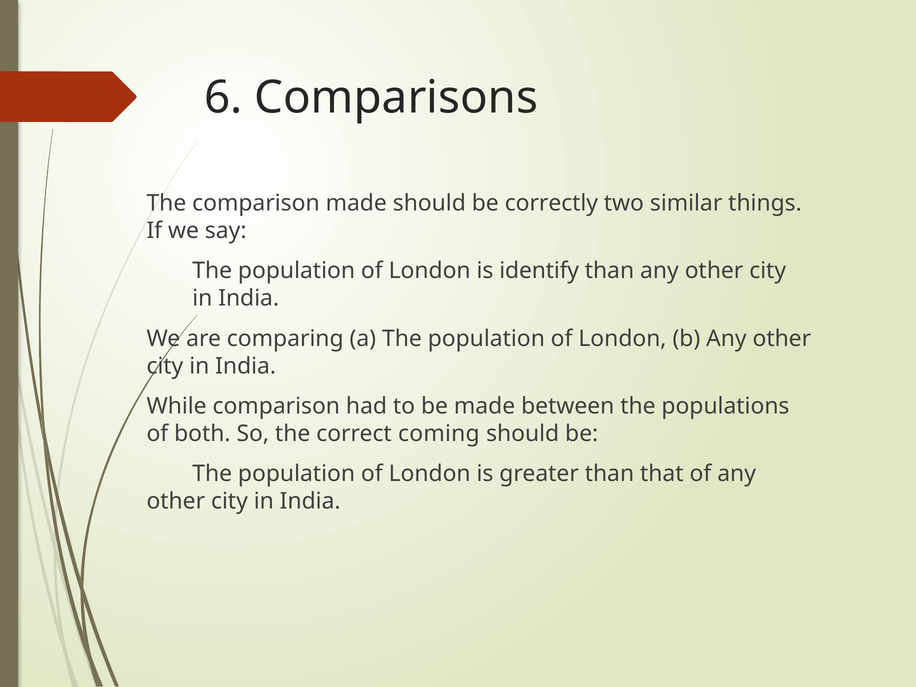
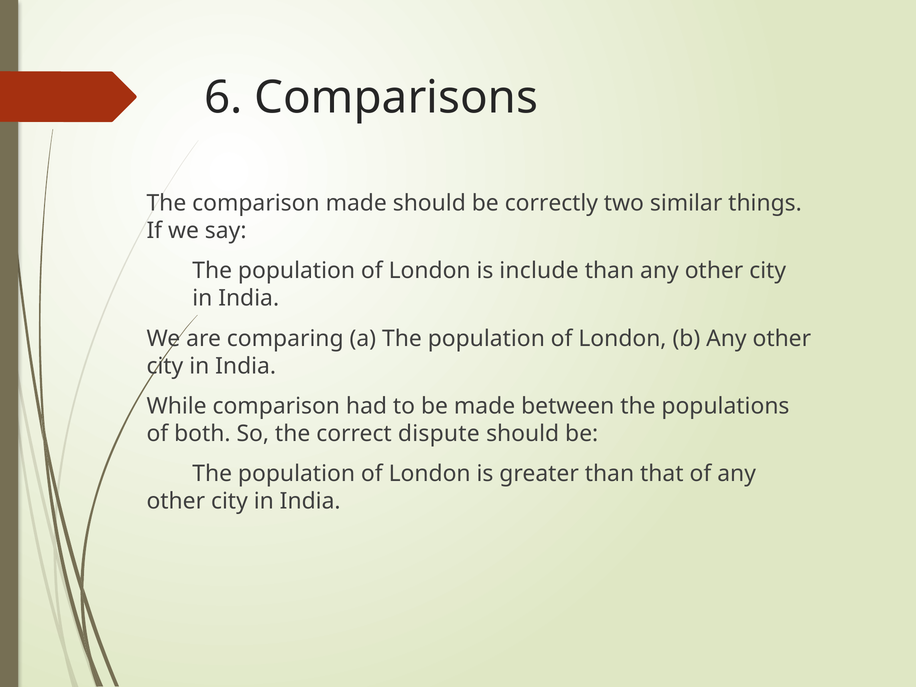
identify: identify -> include
coming: coming -> dispute
